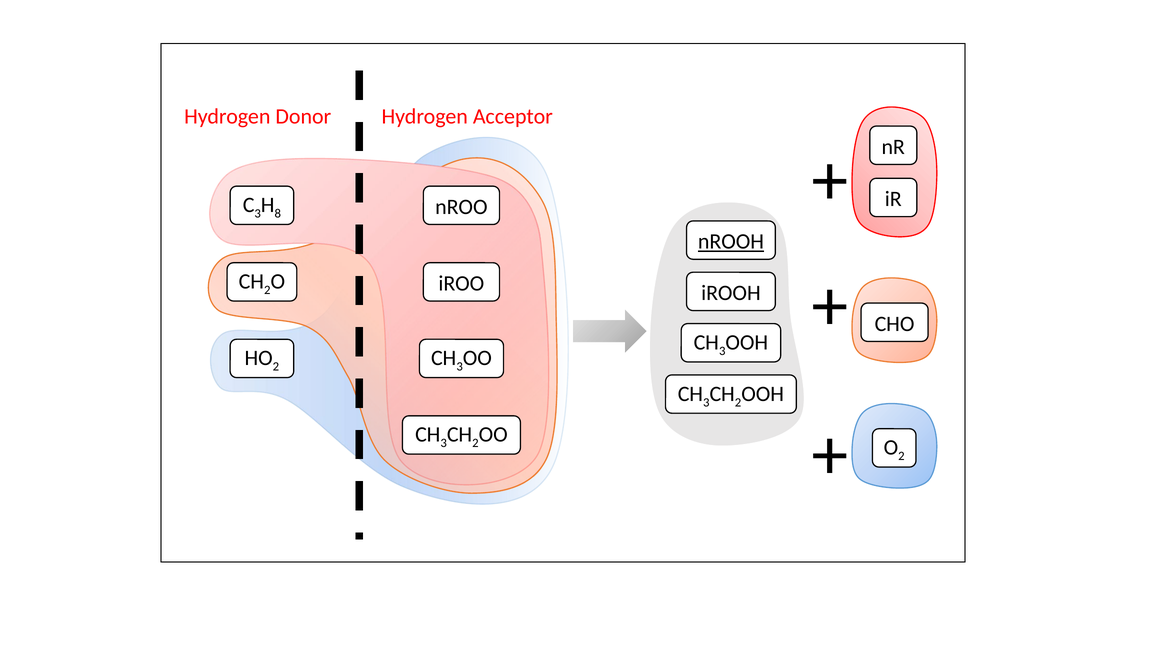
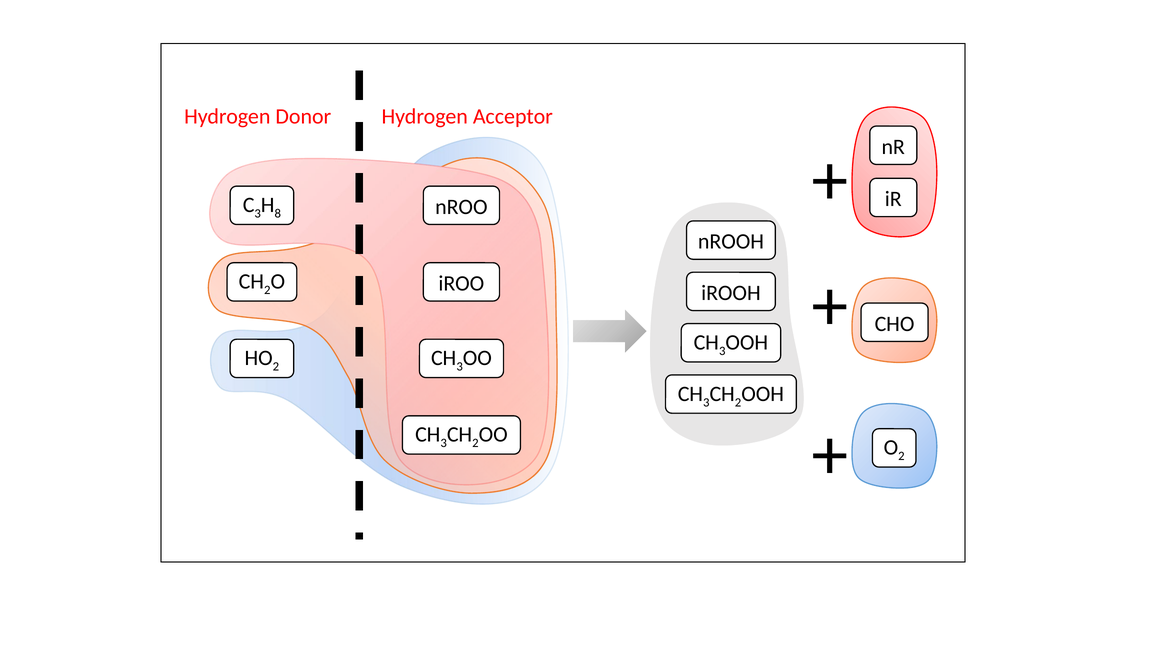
nROOH underline: present -> none
